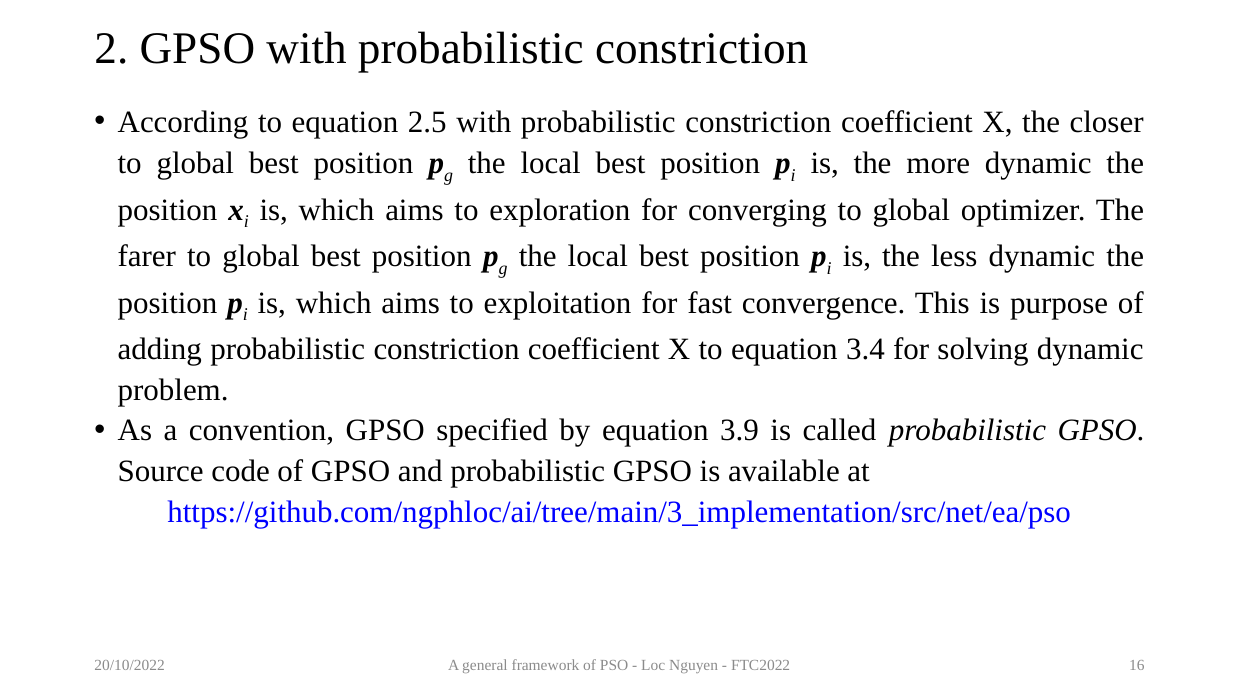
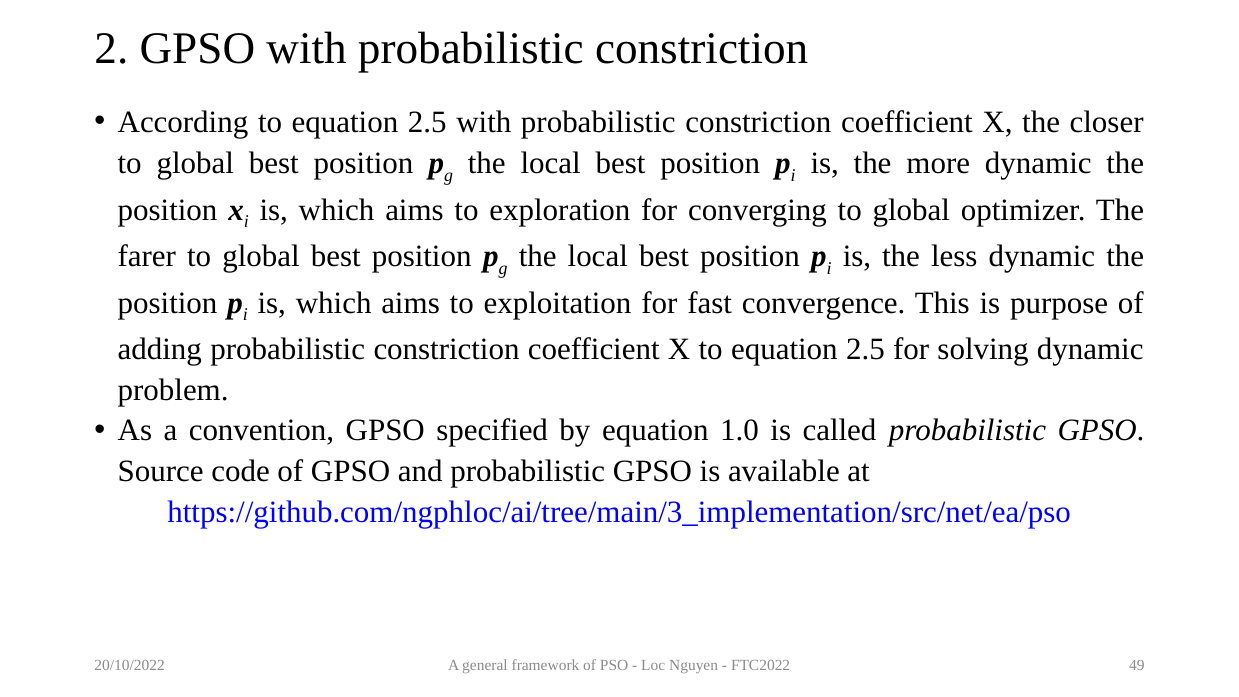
Χ to equation 3.4: 3.4 -> 2.5
3.9: 3.9 -> 1.0
16: 16 -> 49
